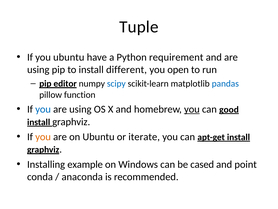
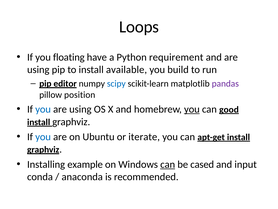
Tuple: Tuple -> Loops
you ubuntu: ubuntu -> floating
different: different -> available
open: open -> build
pandas colour: blue -> purple
function: function -> position
you at (43, 136) colour: orange -> blue
can at (168, 164) underline: none -> present
point: point -> input
